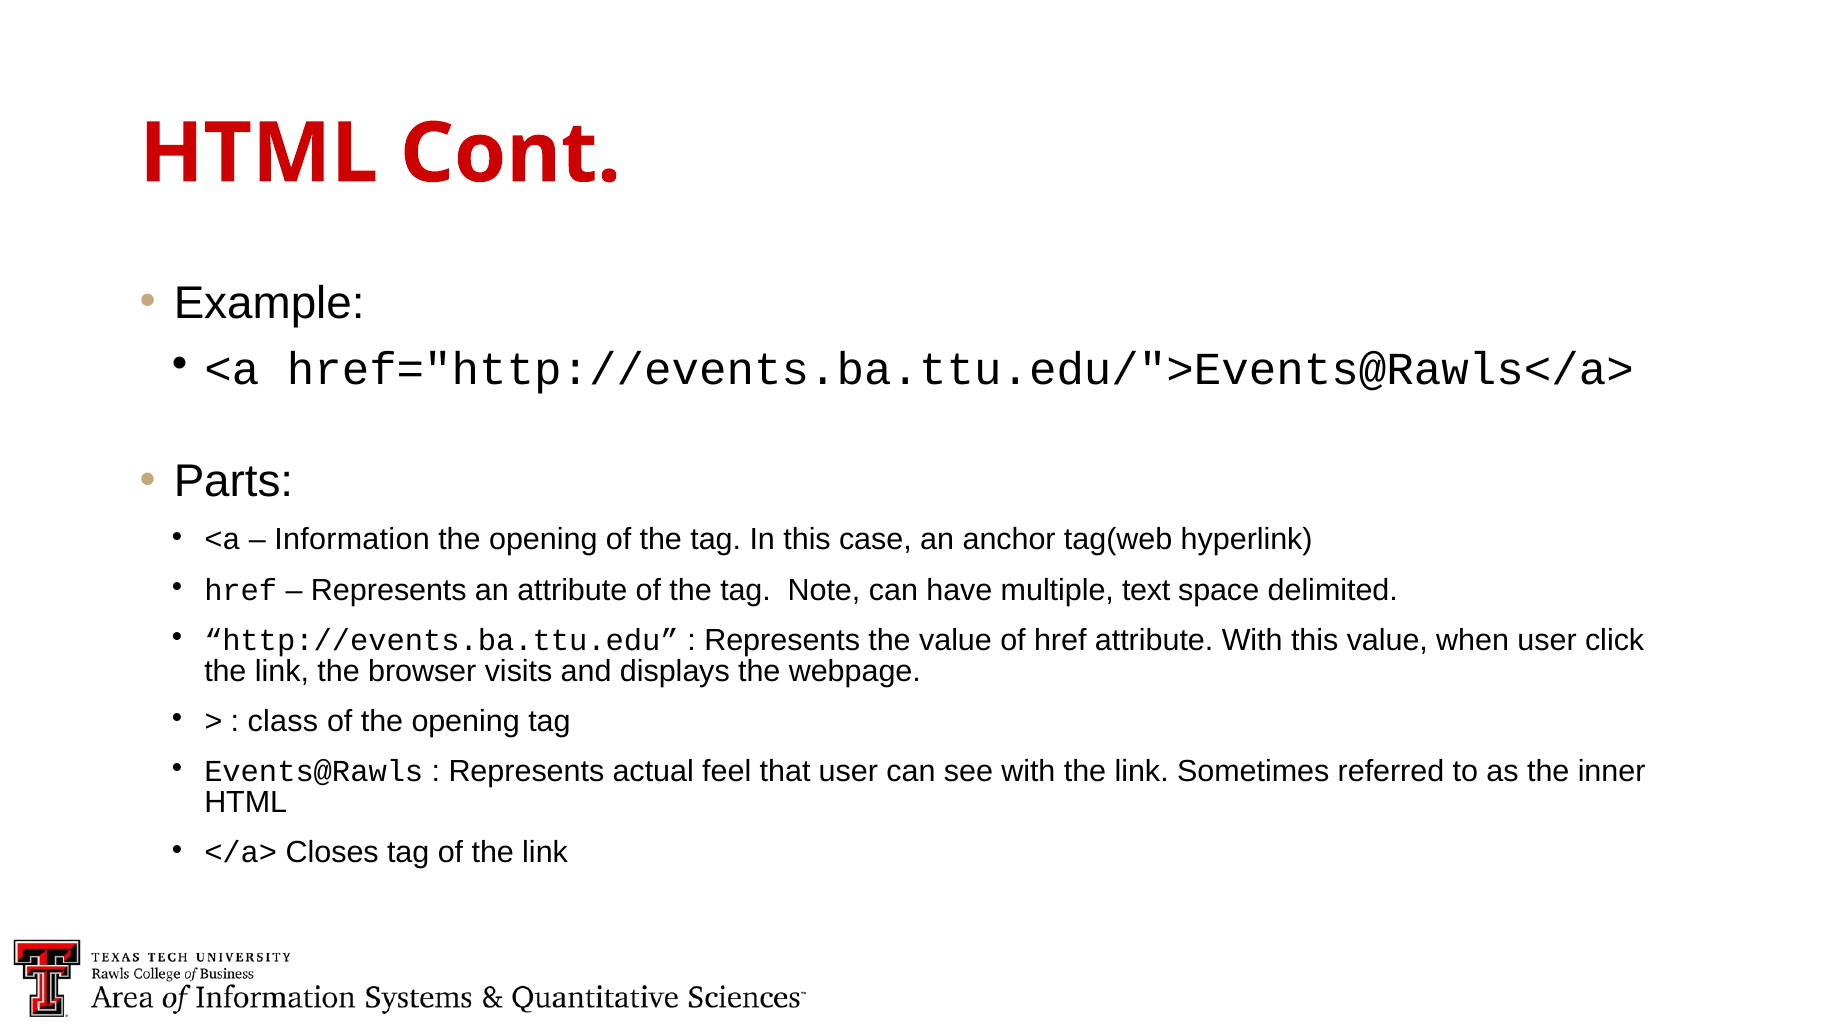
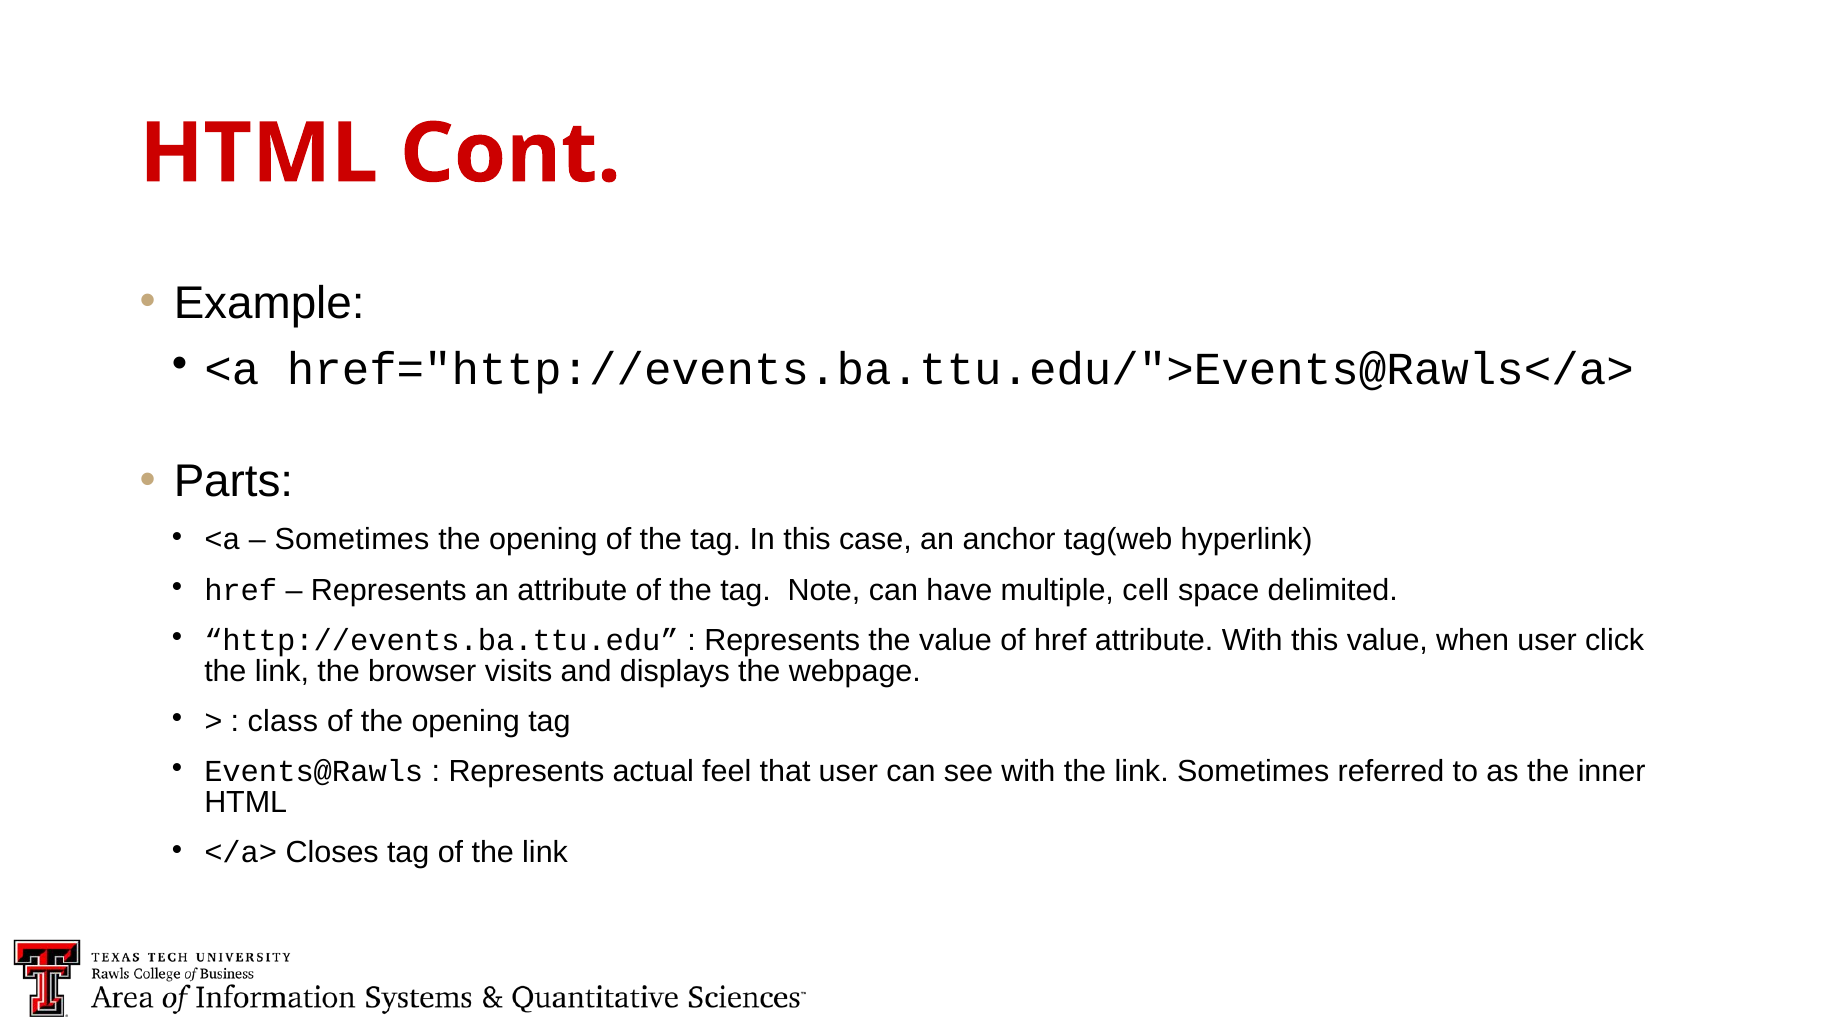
Information at (352, 540): Information -> Sometimes
text: text -> cell
